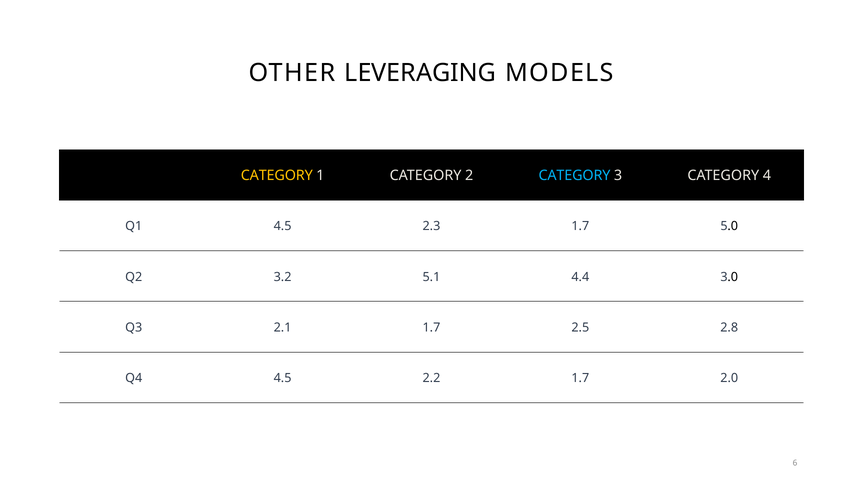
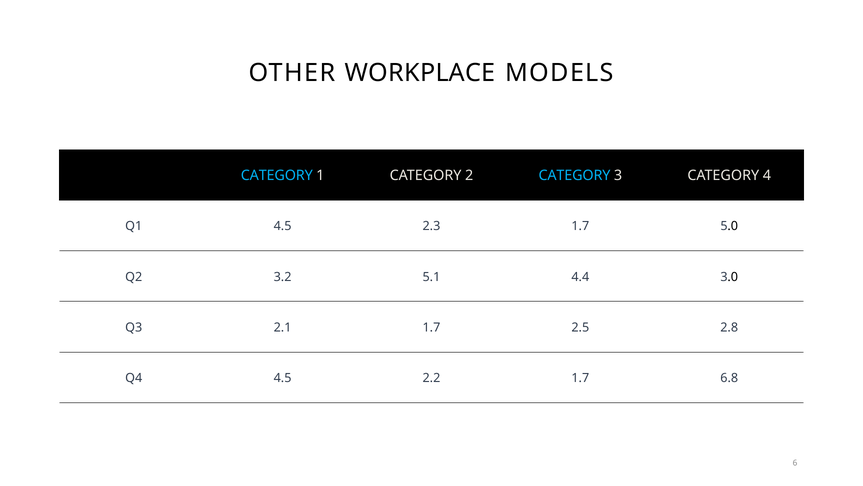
LEVERAGING: LEVERAGING -> WORKPLACE
CATEGORY at (277, 176) colour: yellow -> light blue
2.0: 2.0 -> 6.8
